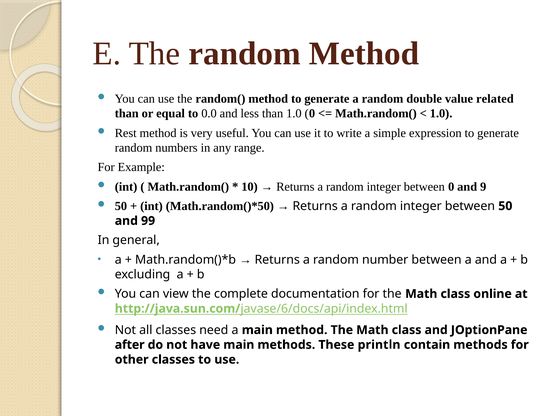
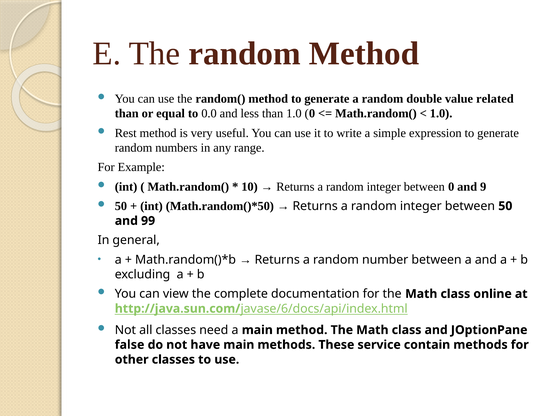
after: after -> false
println: println -> service
